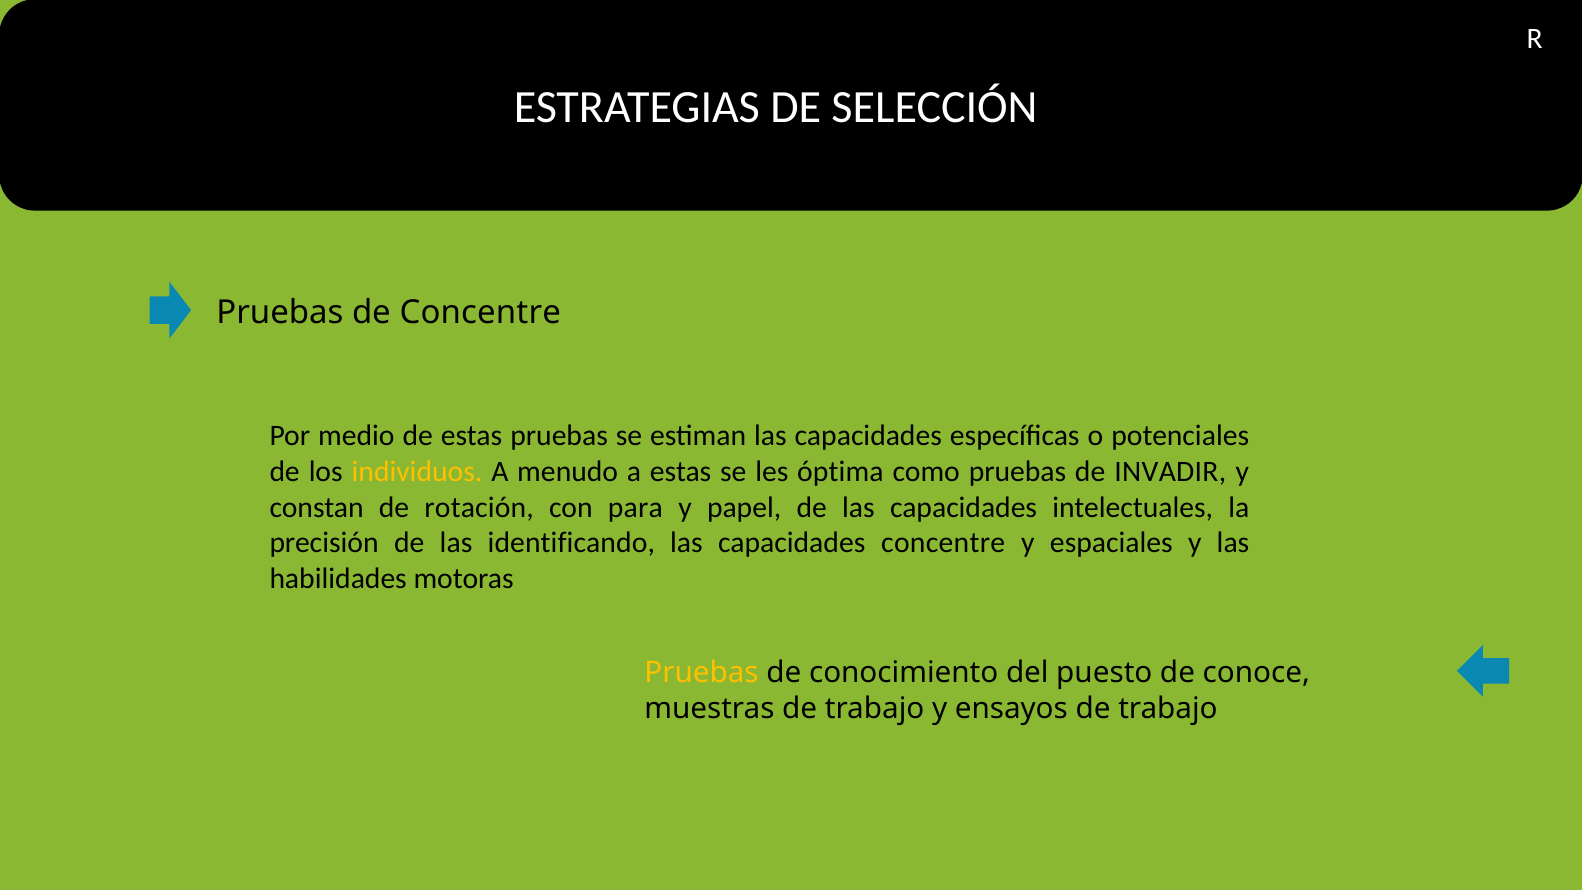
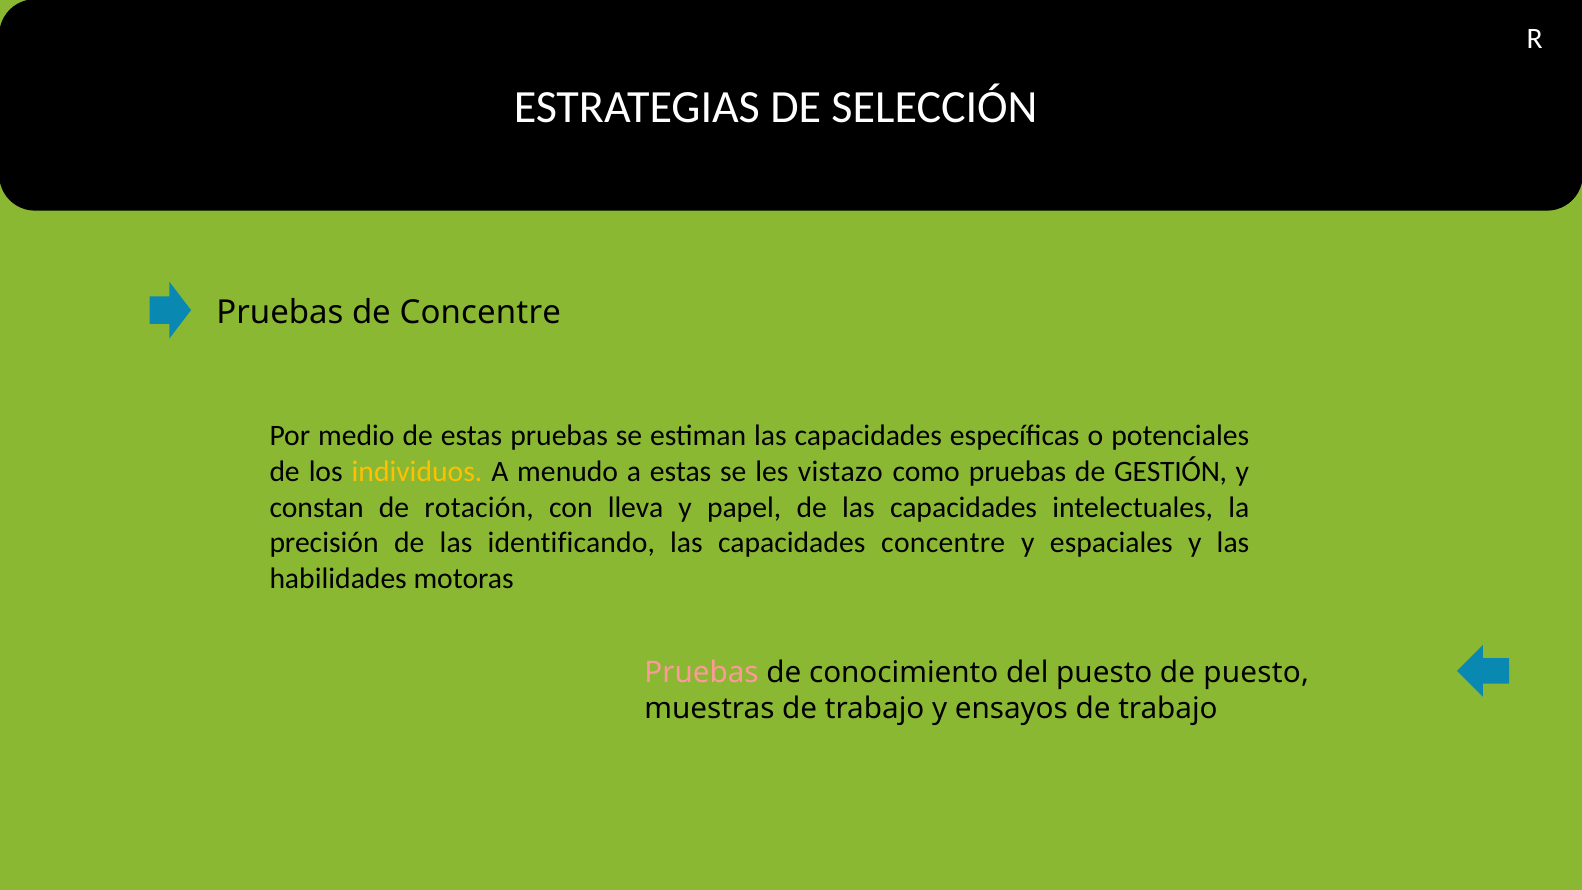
óptima: óptima -> vistazo
INVADIR: INVADIR -> GESTIÓN
para: para -> lleva
Pruebas at (702, 673) colour: yellow -> pink
de conoce: conoce -> puesto
